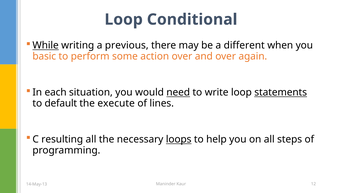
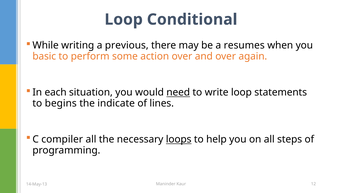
While underline: present -> none
different: different -> resumes
statements underline: present -> none
default: default -> begins
execute: execute -> indicate
resulting: resulting -> compiler
